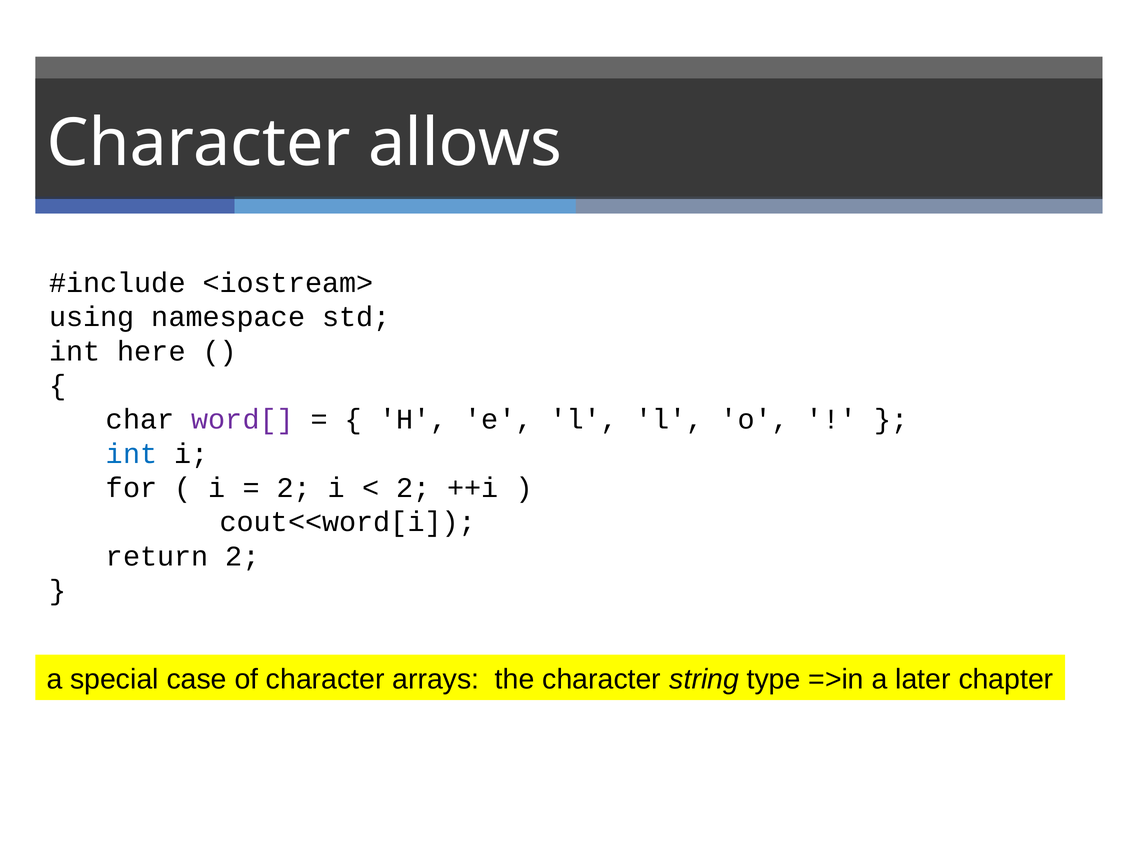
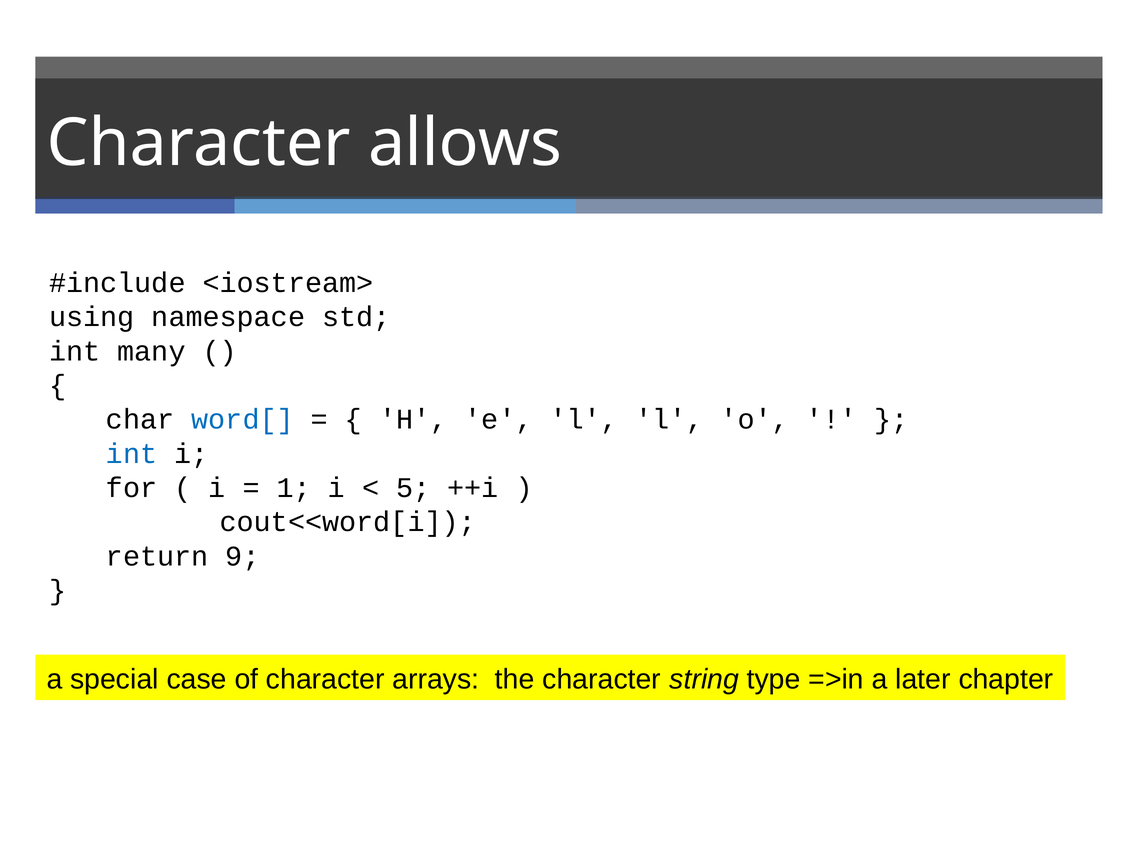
here: here -> many
word[ colour: purple -> blue
2 at (294, 488): 2 -> 1
2 at (413, 488): 2 -> 5
return 2: 2 -> 9
